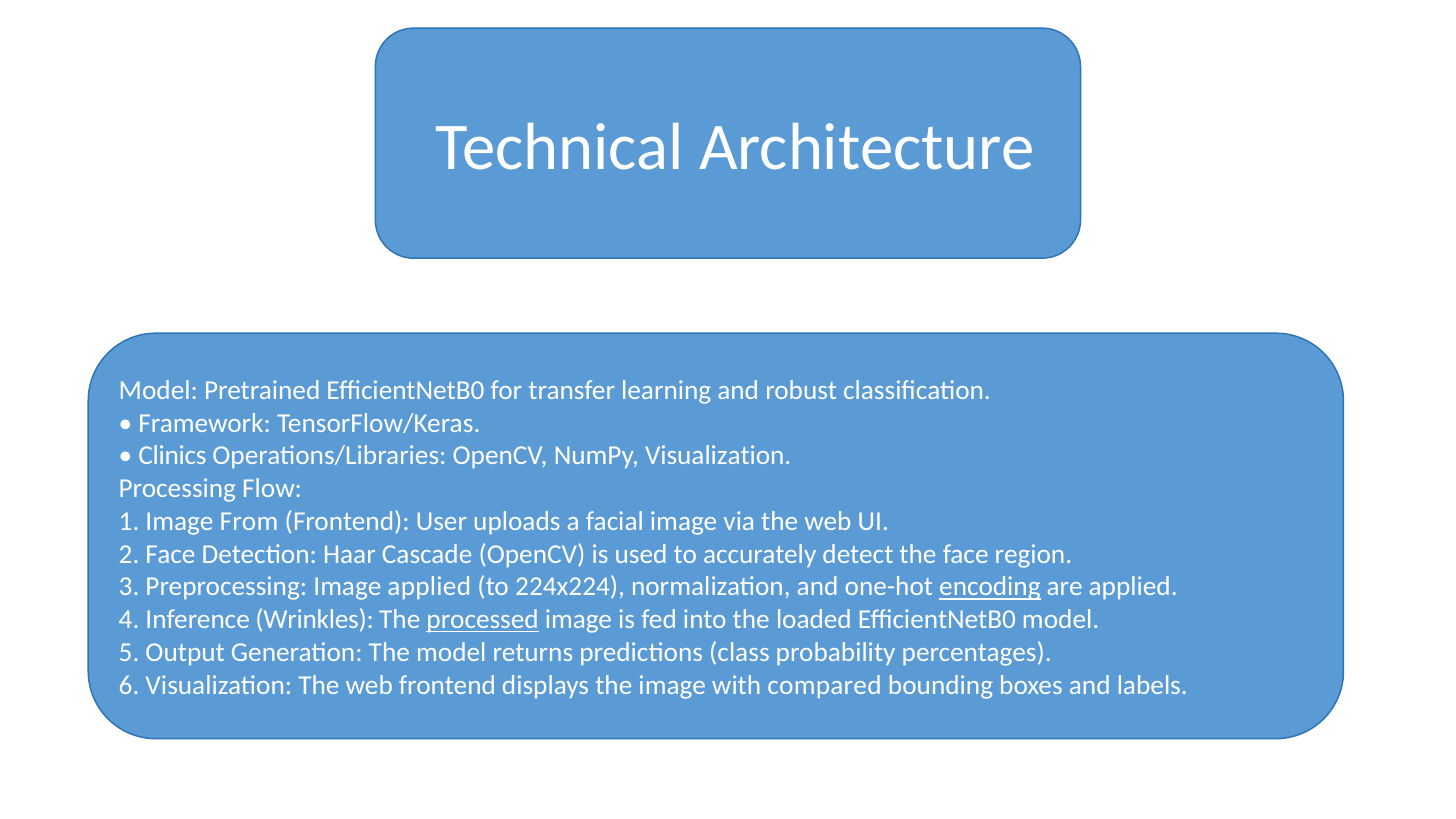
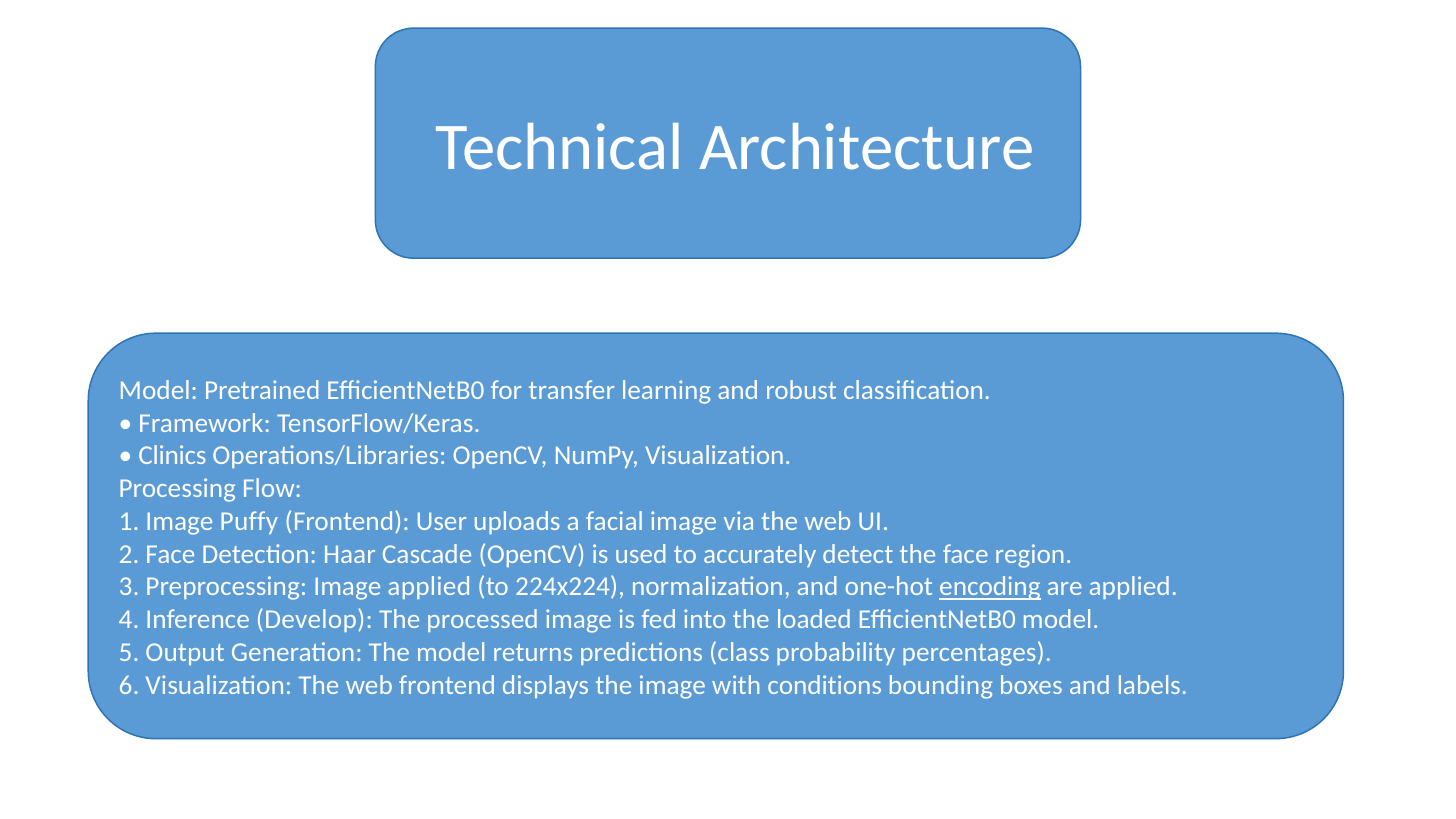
From: From -> Puffy
Wrinkles: Wrinkles -> Develop
processed underline: present -> none
compared: compared -> conditions
